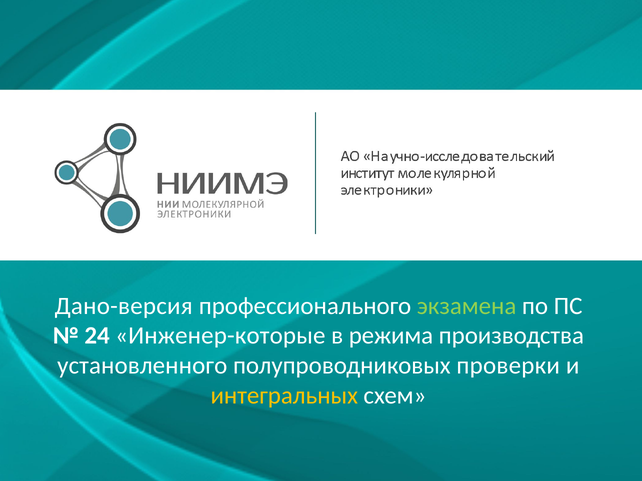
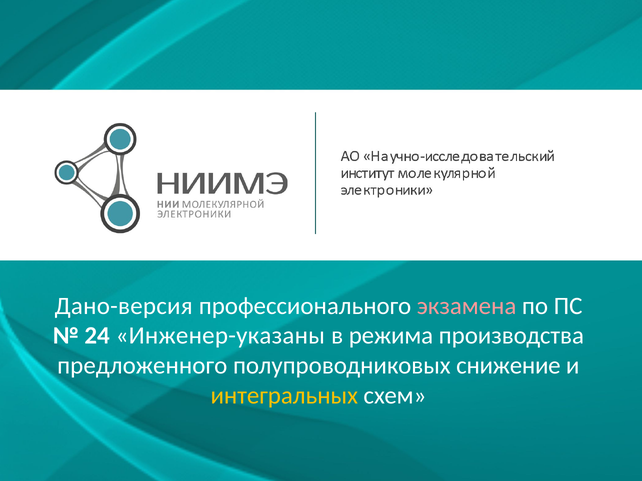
экзамена colour: light green -> pink
Инженер-которые: Инженер-которые -> Инженер-указаны
установленного: установленного -> предложенного
проверки: проверки -> снижение
